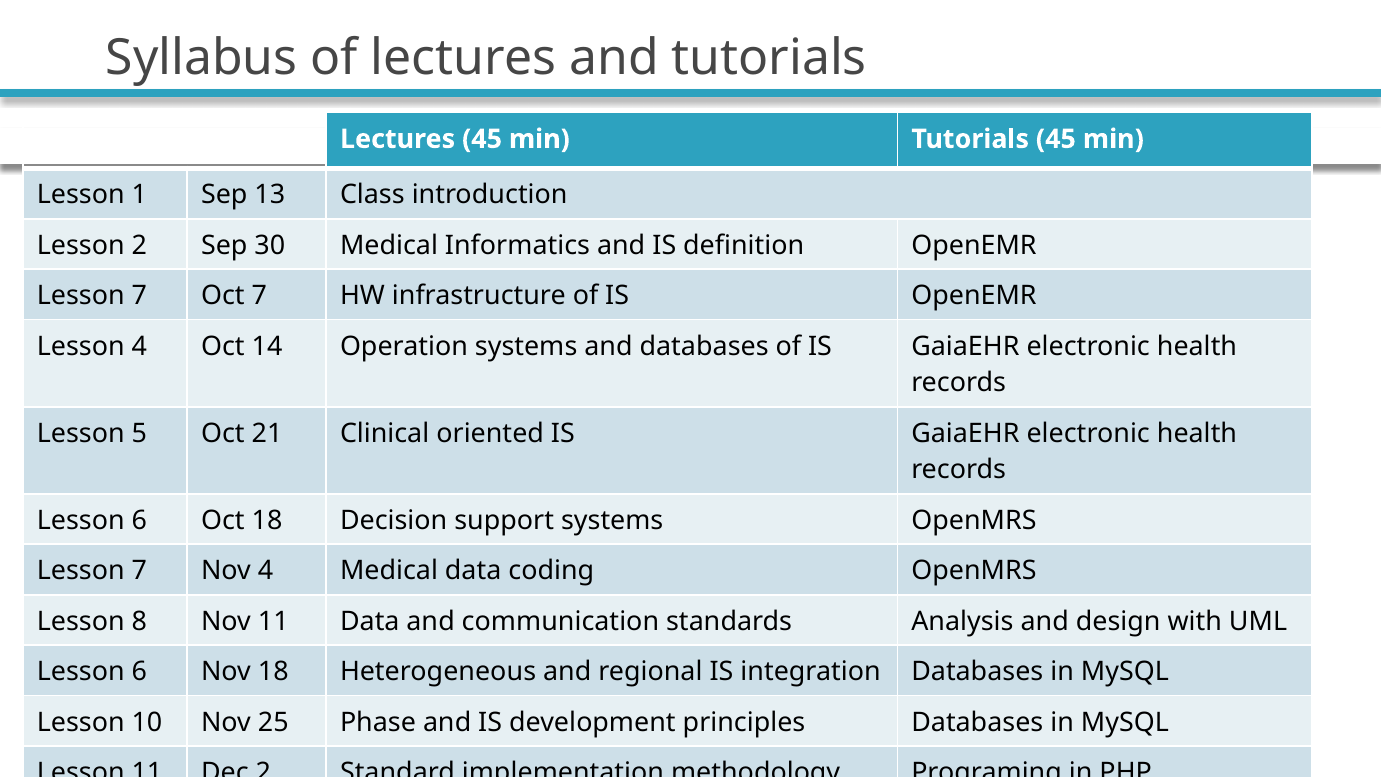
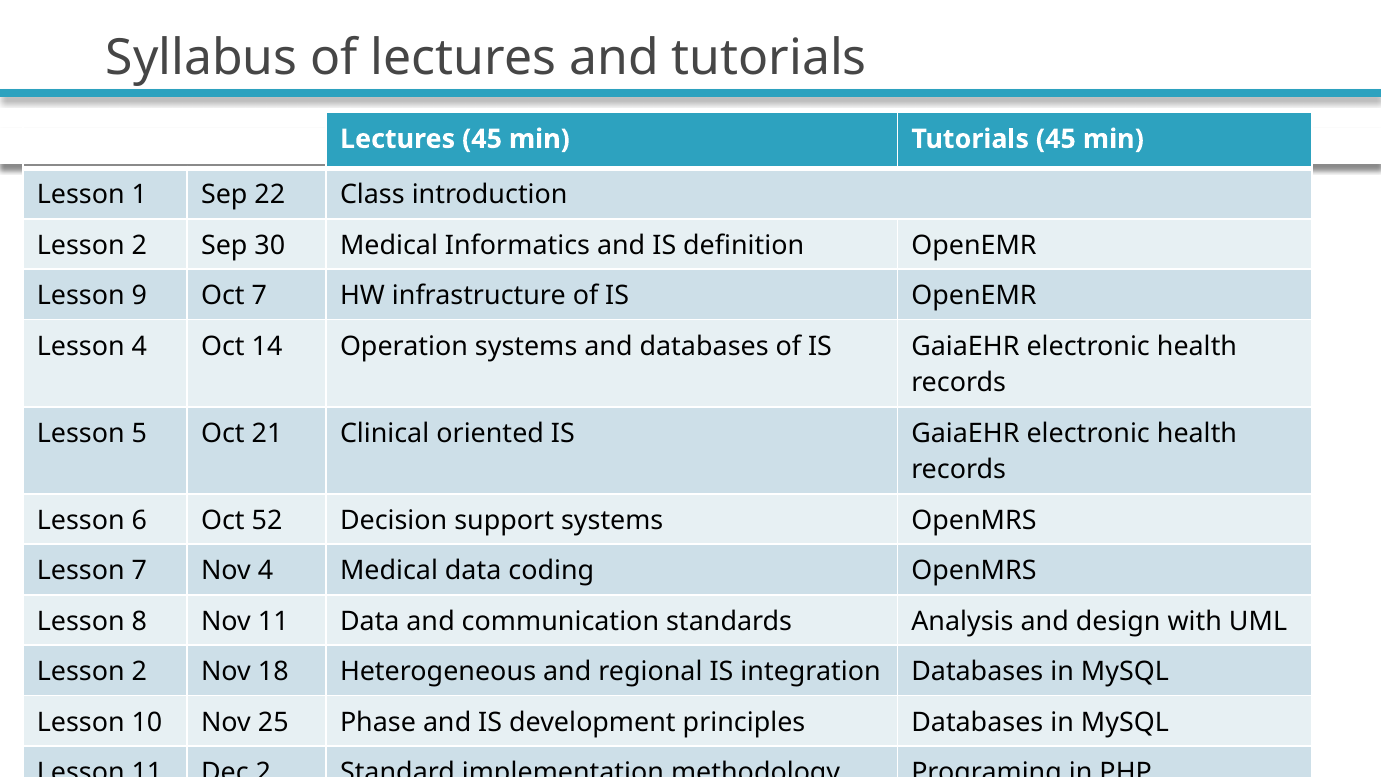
Sep 13: 13 -> 22
7 at (139, 296): 7 -> 9
Oct 18: 18 -> 52
6 at (139, 672): 6 -> 2
